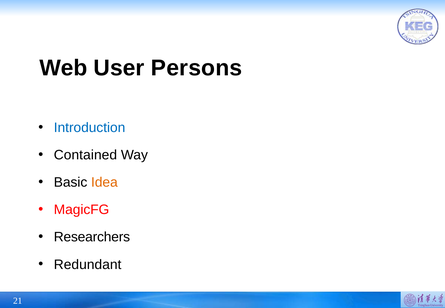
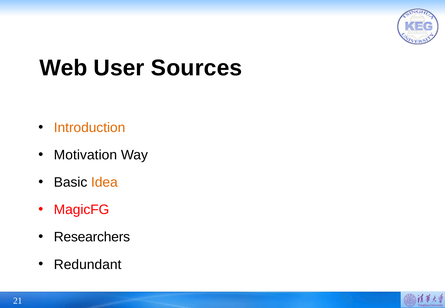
Persons: Persons -> Sources
Introduction colour: blue -> orange
Contained: Contained -> Motivation
